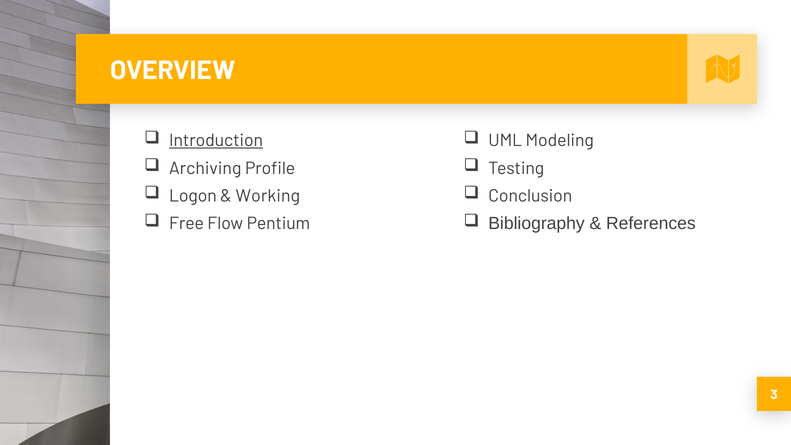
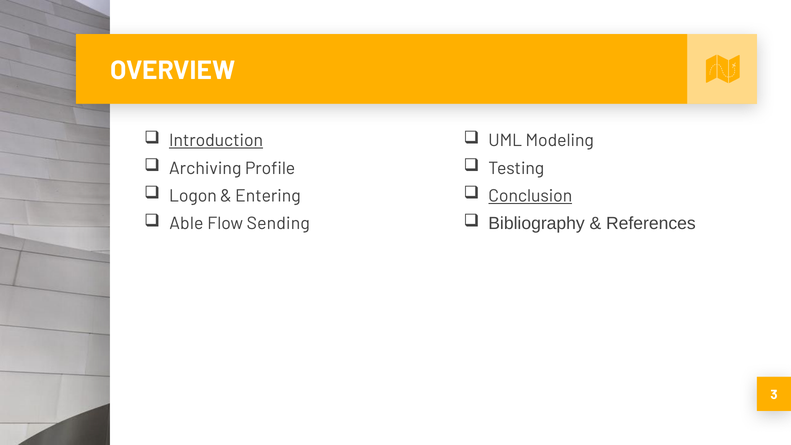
Working: Working -> Entering
Conclusion underline: none -> present
Free: Free -> Able
Pentium: Pentium -> Sending
